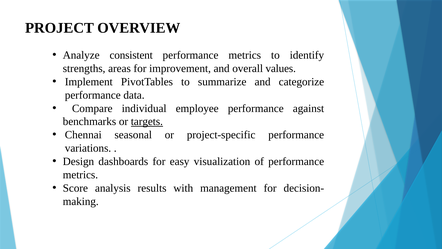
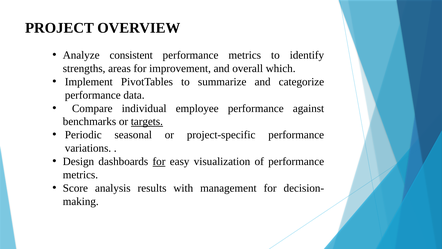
values: values -> which
Chennai: Chennai -> Periodic
for at (159, 161) underline: none -> present
